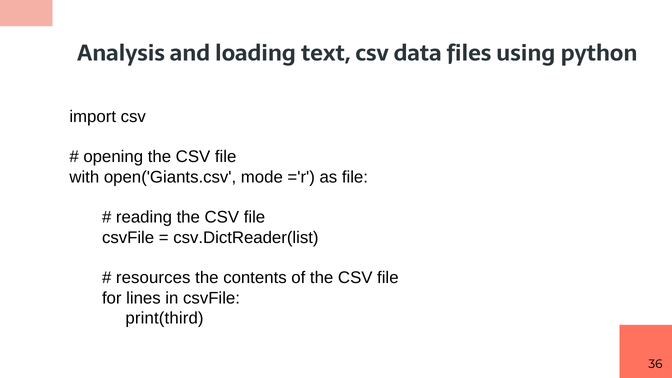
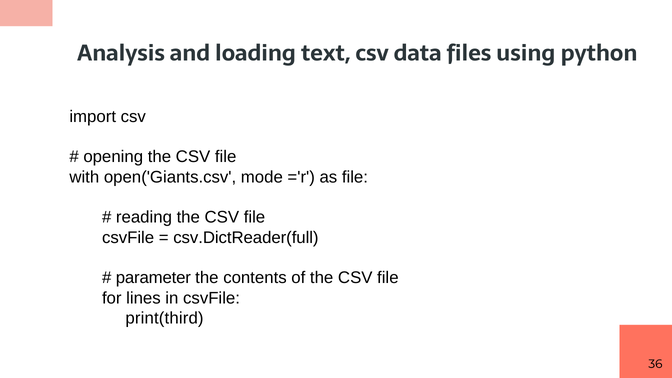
csv.DictReader(list: csv.DictReader(list -> csv.DictReader(full
resources: resources -> parameter
